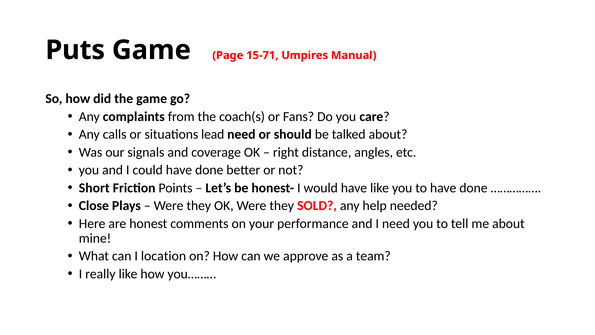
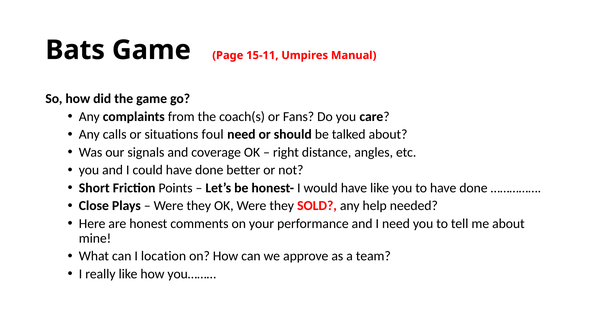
Puts: Puts -> Bats
15-71: 15-71 -> 15-11
lead: lead -> foul
